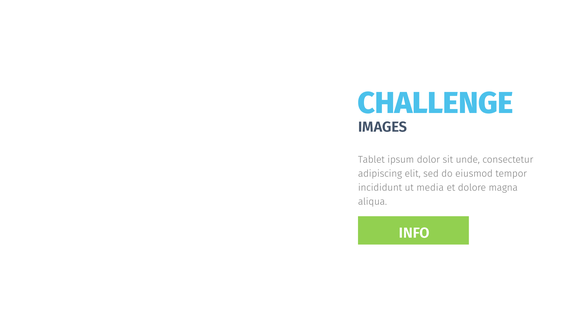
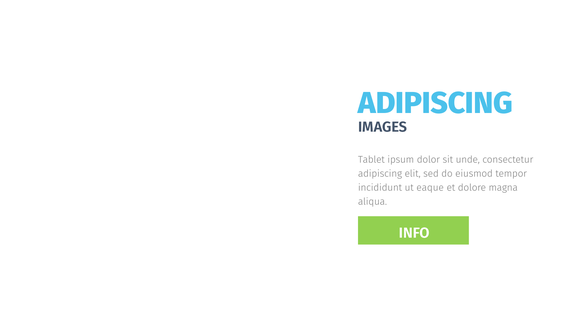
CHALLENGE at (435, 103): CHALLENGE -> ADIPISCING
media: media -> eaque
